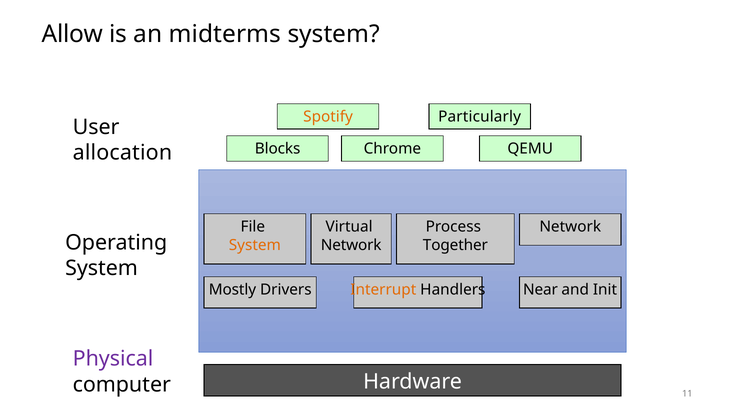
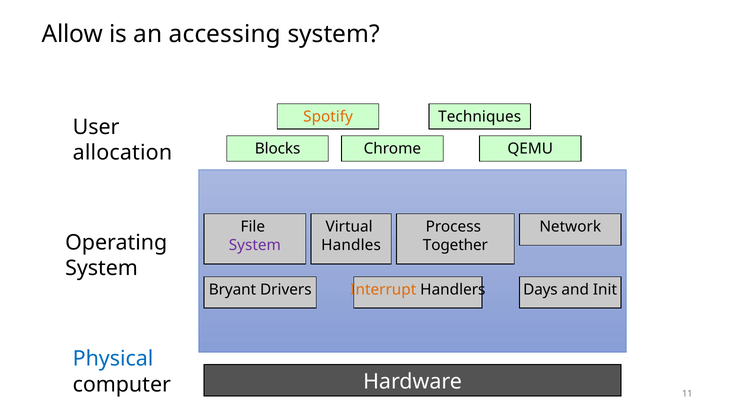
midterms: midterms -> accessing
Particularly: Particularly -> Techniques
System at (255, 245) colour: orange -> purple
Network at (351, 245): Network -> Handles
Mostly: Mostly -> Bryant
Near: Near -> Days
Physical colour: purple -> blue
